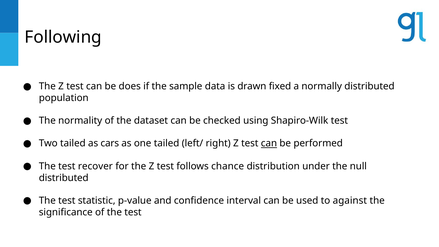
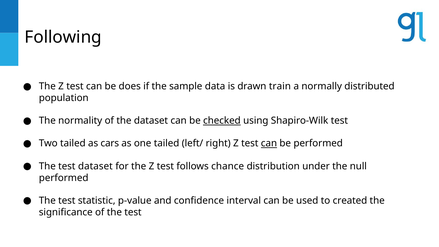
fixed: fixed -> train
checked underline: none -> present
test recover: recover -> dataset
distributed at (64, 178): distributed -> performed
against: against -> created
